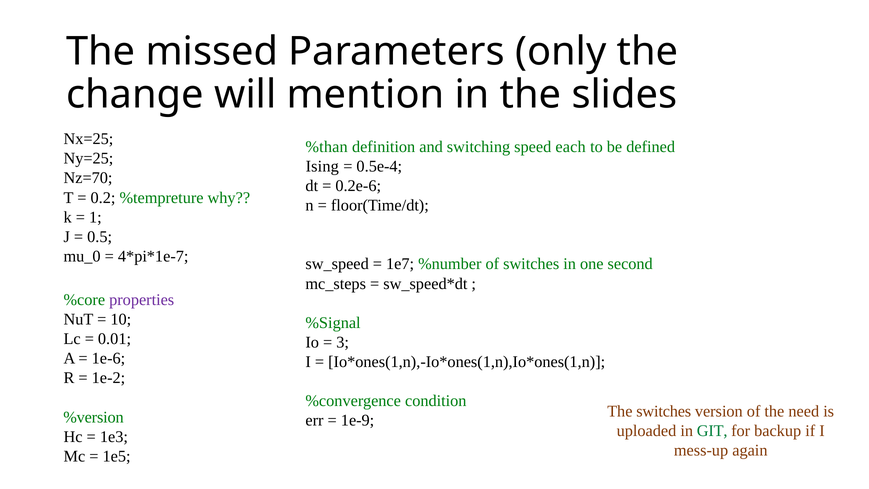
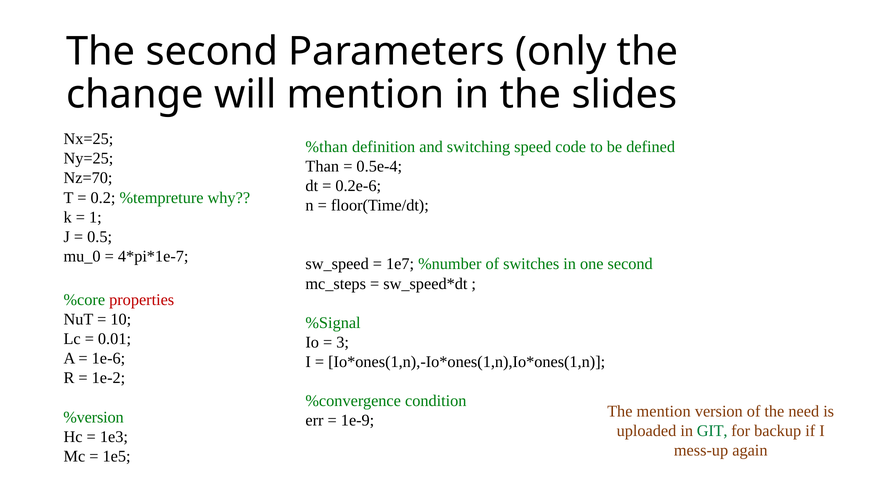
The missed: missed -> second
each: each -> code
Ising: Ising -> Than
properties colour: purple -> red
The switches: switches -> mention
